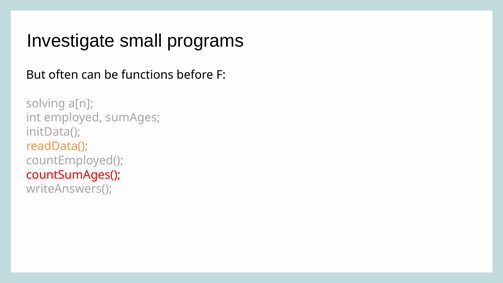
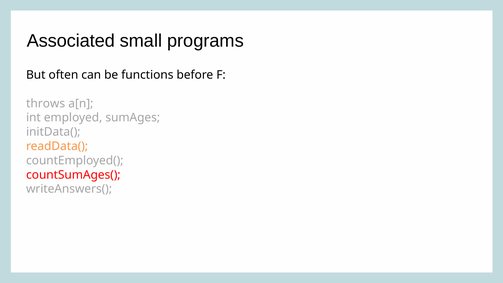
Investigate: Investigate -> Associated
solving: solving -> throws
